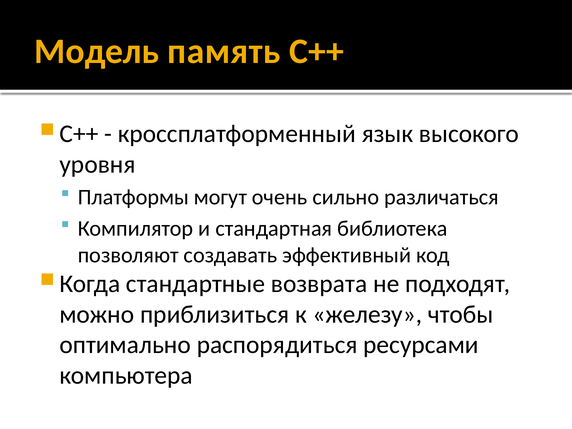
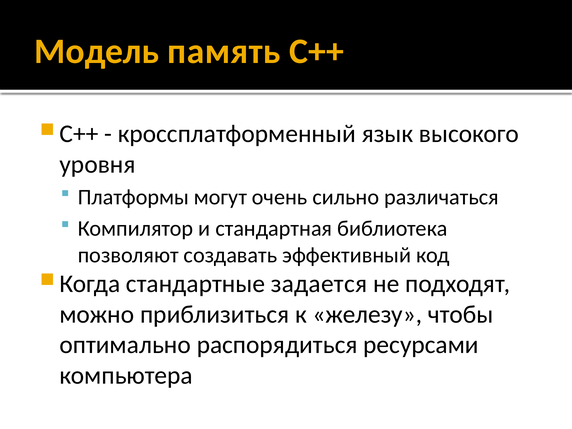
возврата: возврата -> задается
